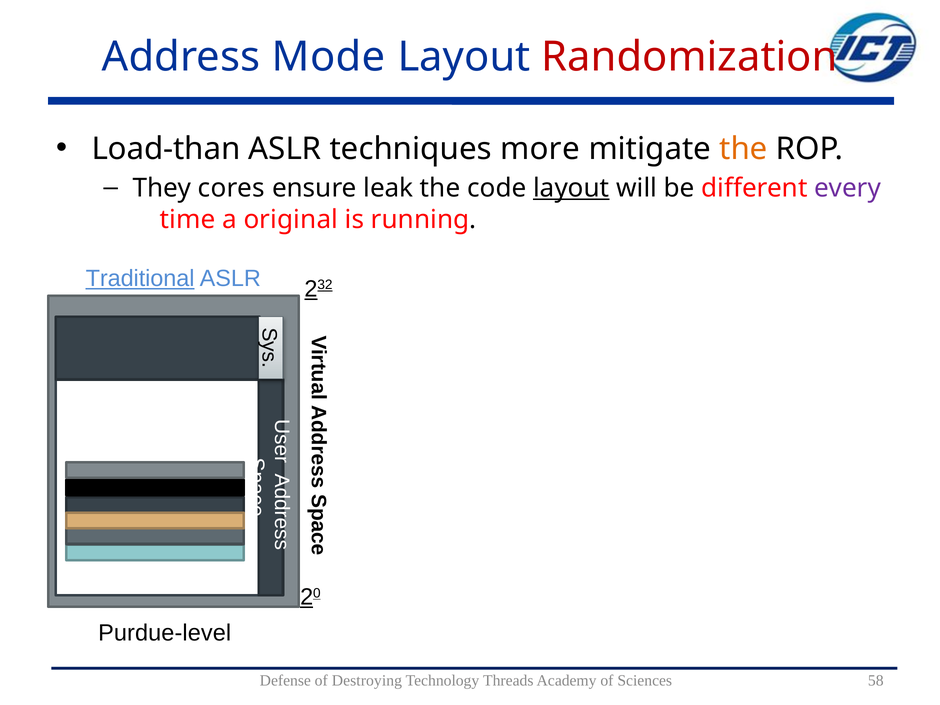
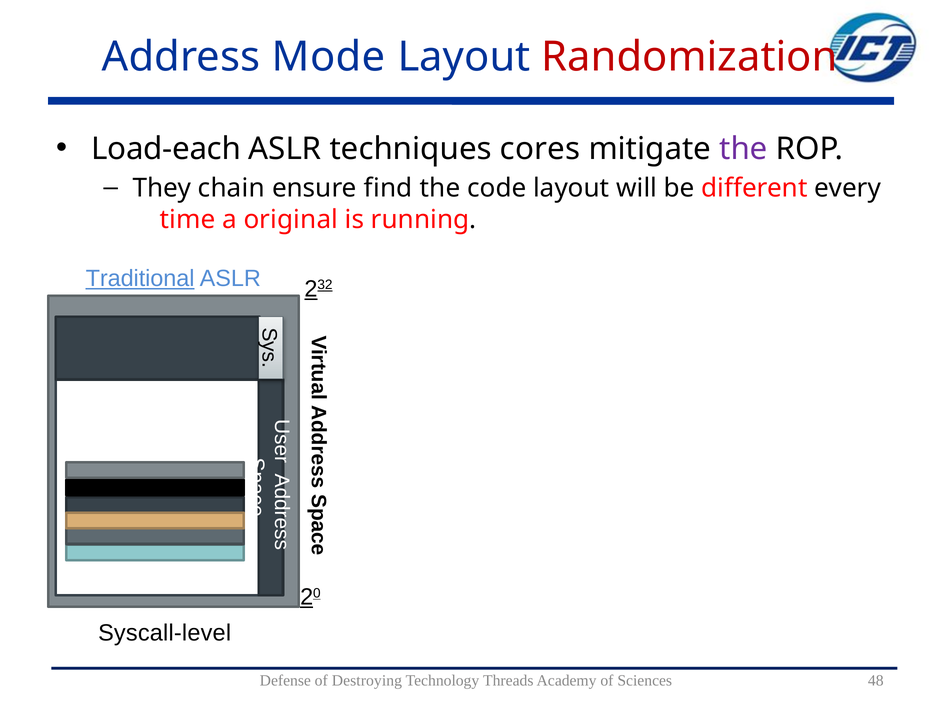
Load-than: Load-than -> Load-each
more: more -> cores
the at (743, 149) colour: orange -> purple
cores: cores -> chain
leak: leak -> find
layout at (571, 188) underline: present -> none
every colour: purple -> black
Purdue-level: Purdue-level -> Syscall-level
58: 58 -> 48
